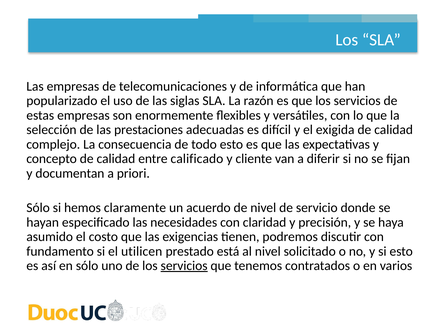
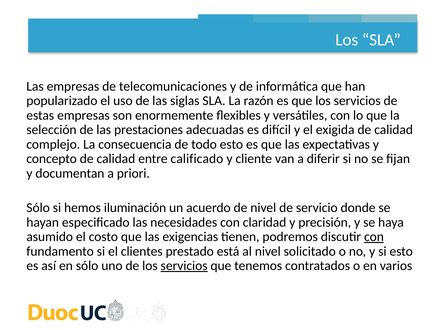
claramente: claramente -> iluminación
con at (374, 237) underline: none -> present
utilicen: utilicen -> clientes
